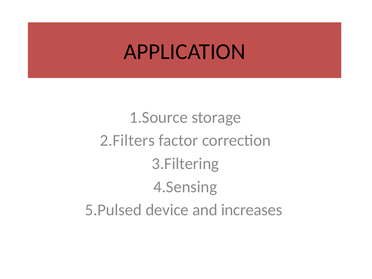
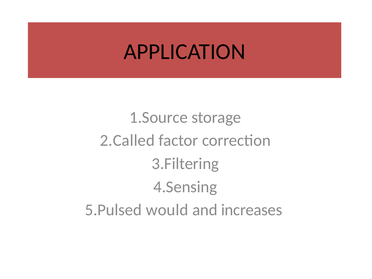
2.Filters: 2.Filters -> 2.Called
device: device -> would
